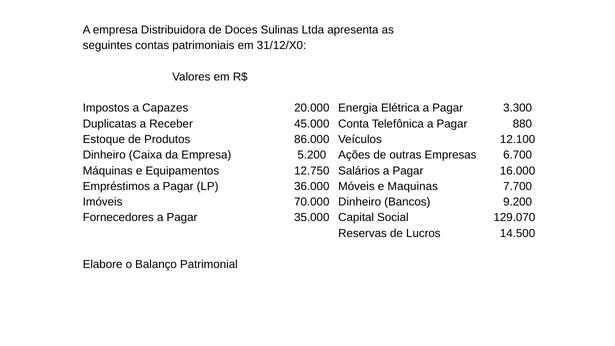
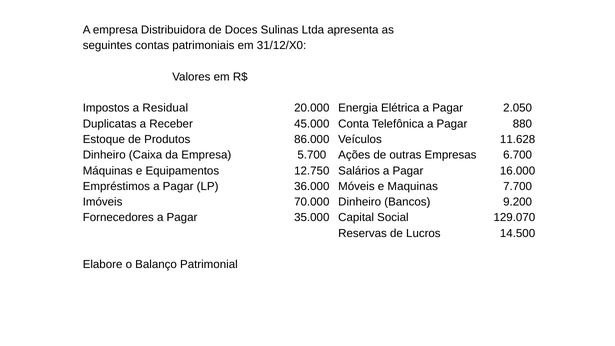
Capazes: Capazes -> Residual
3.300: 3.300 -> 2.050
12.100: 12.100 -> 11.628
5.200: 5.200 -> 5.700
